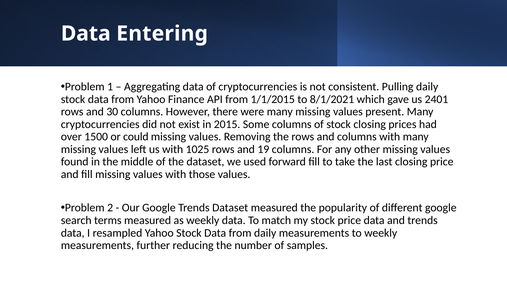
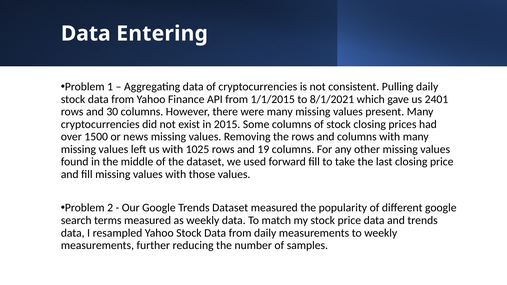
could: could -> news
